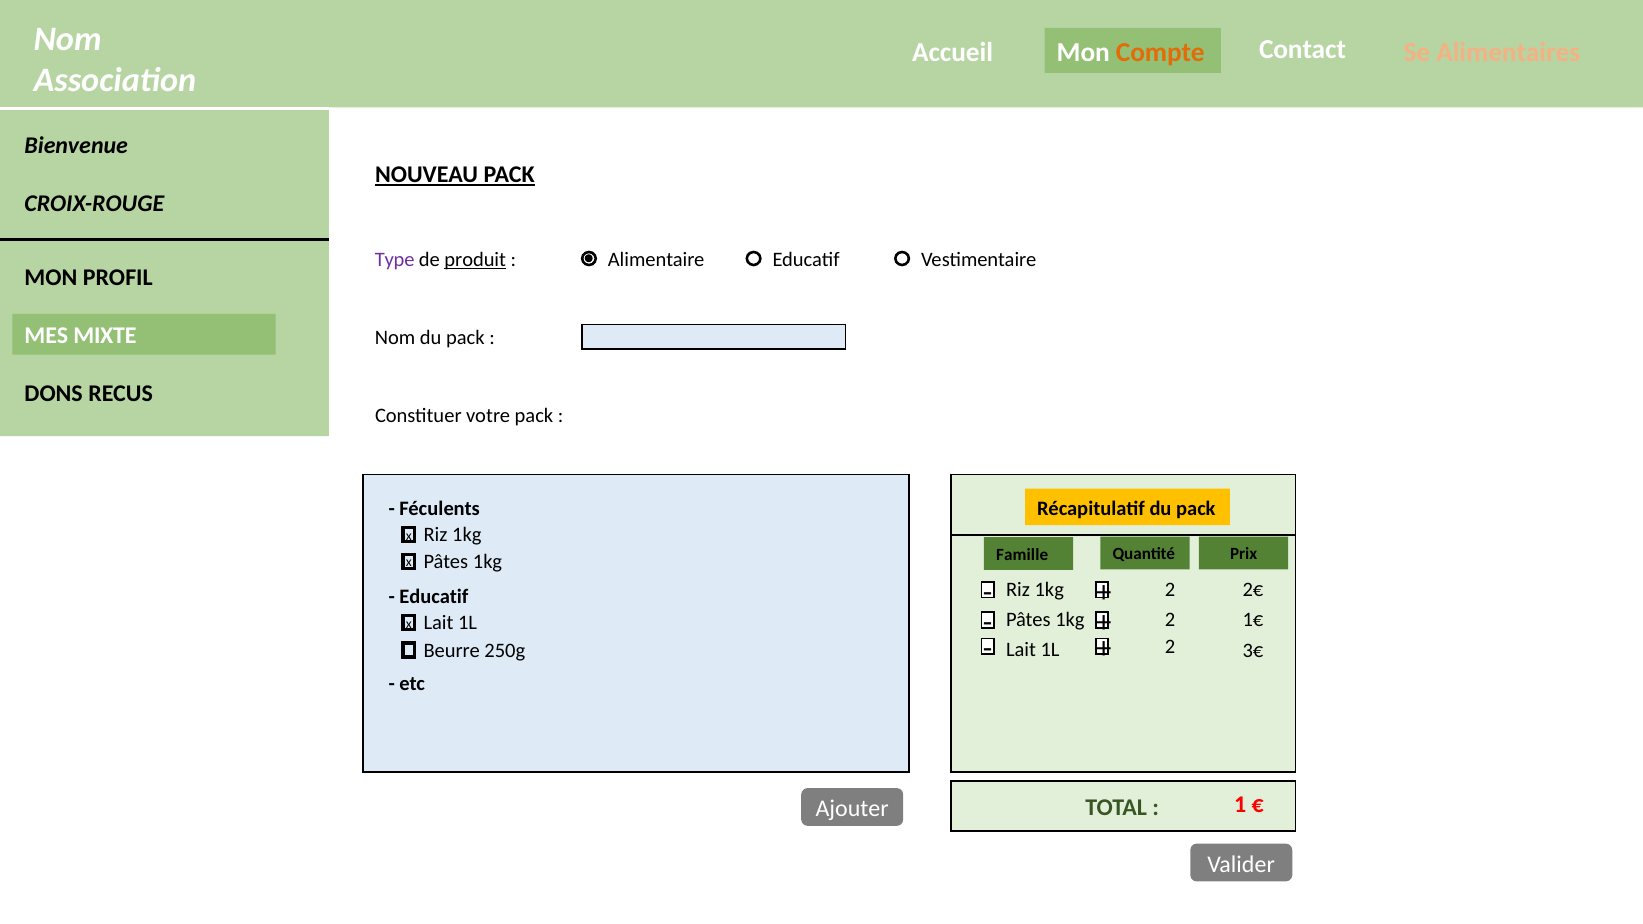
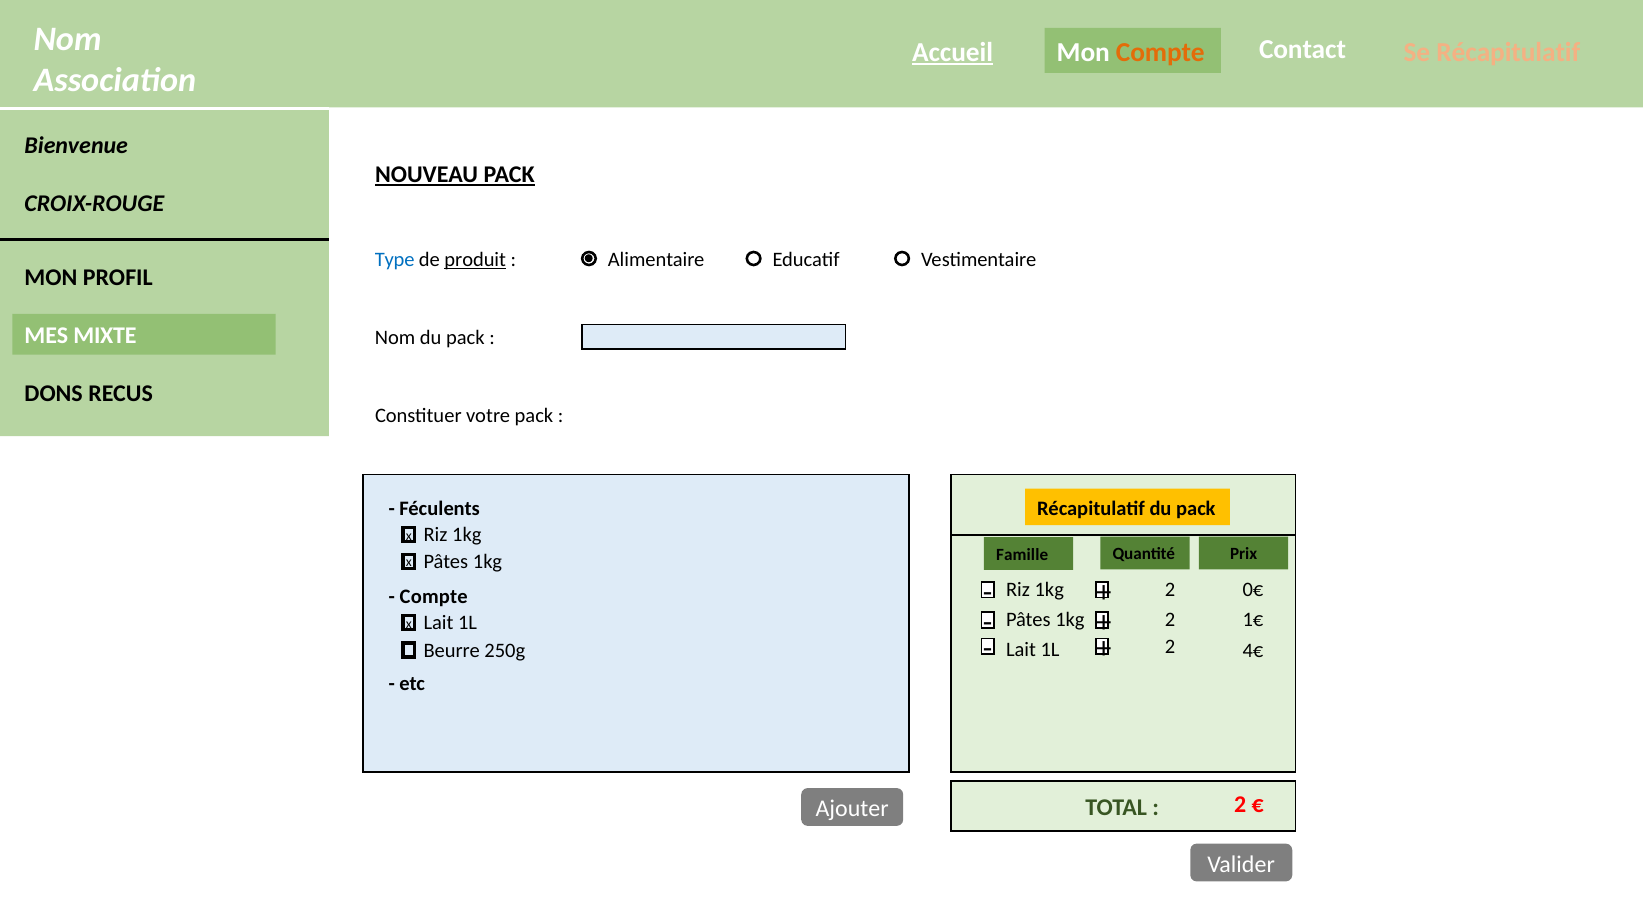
Accueil underline: none -> present
Se Alimentaires: Alimentaires -> Récapitulatif
Type colour: purple -> blue
2€: 2€ -> 0€
Educatif at (434, 596): Educatif -> Compte
3€: 3€ -> 4€
1 at (1240, 805): 1 -> 2
